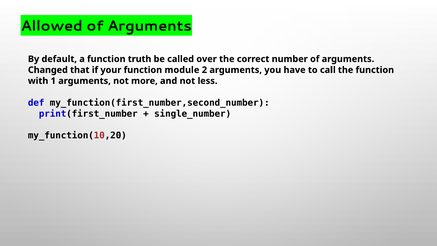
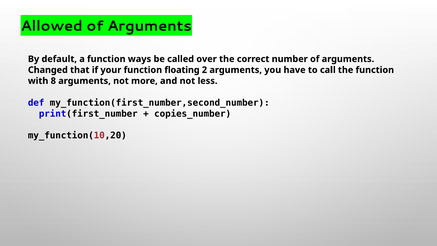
truth: truth -> ways
module: module -> floating
1: 1 -> 8
single_number: single_number -> copies_number
